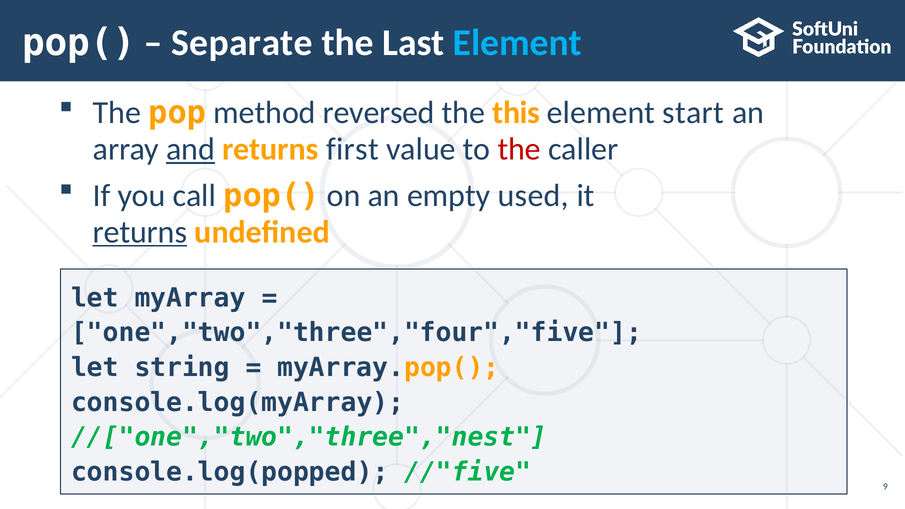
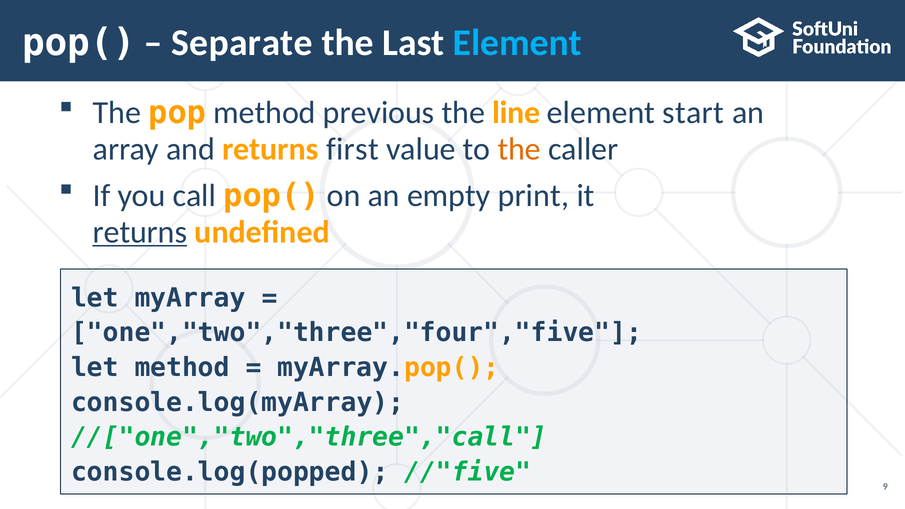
reversed: reversed -> previous
this: this -> line
and underline: present -> none
the at (519, 149) colour: red -> orange
used: used -> print
let string: string -> method
//["one","two","three","nest: //["one","two","three","nest -> //["one","two","three","call
